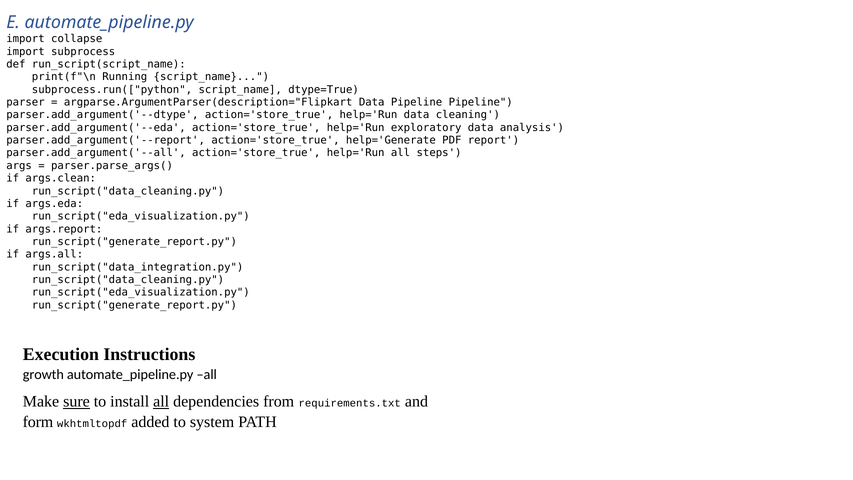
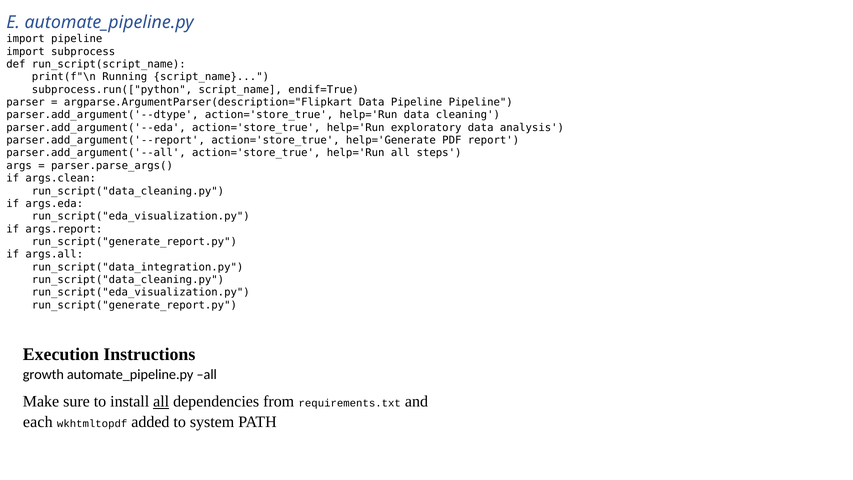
import collapse: collapse -> pipeline
dtype=True: dtype=True -> endif=True
sure underline: present -> none
form: form -> each
